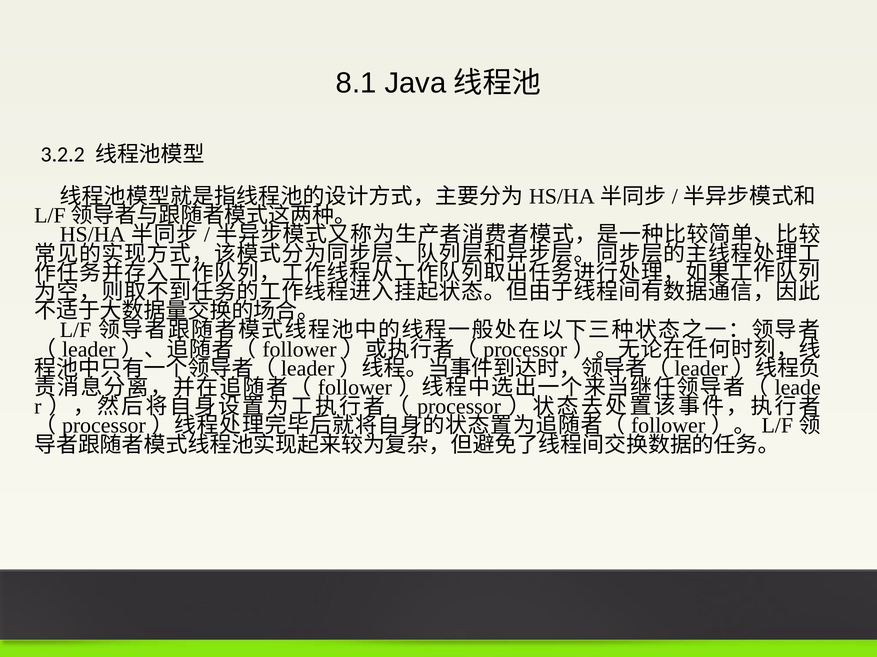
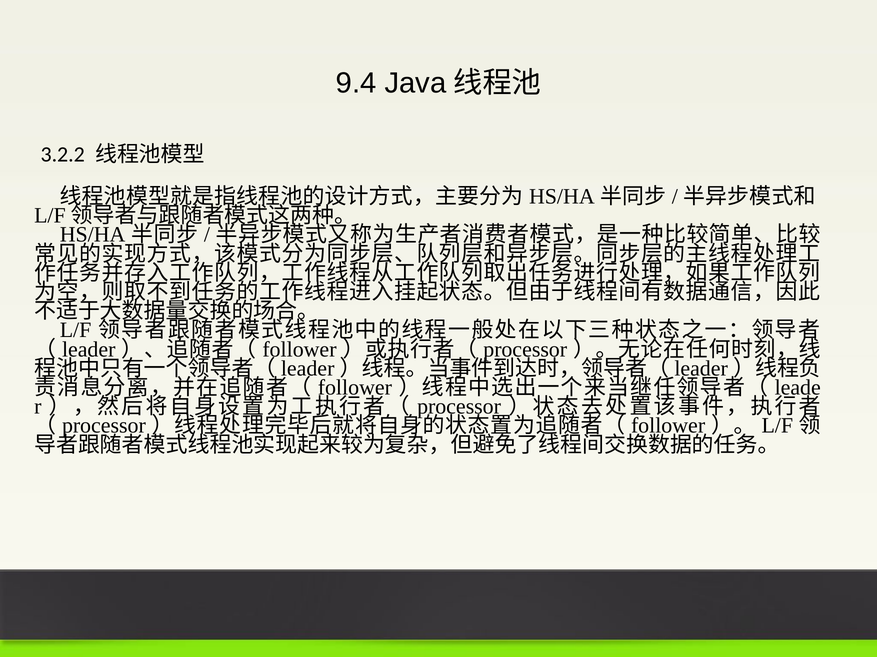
8.1: 8.1 -> 9.4
